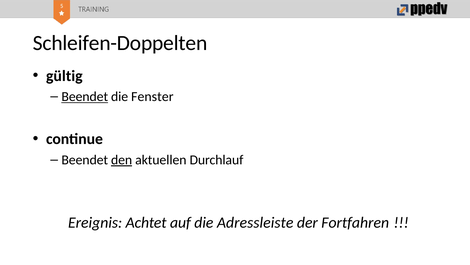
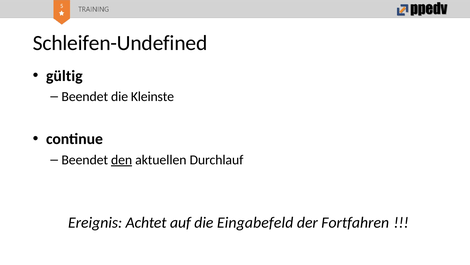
Schleifen-Doppelten: Schleifen-Doppelten -> Schleifen-Undefined
Beendet at (85, 97) underline: present -> none
Fenster: Fenster -> Kleinste
Adressleiste: Adressleiste -> Eingabefeld
